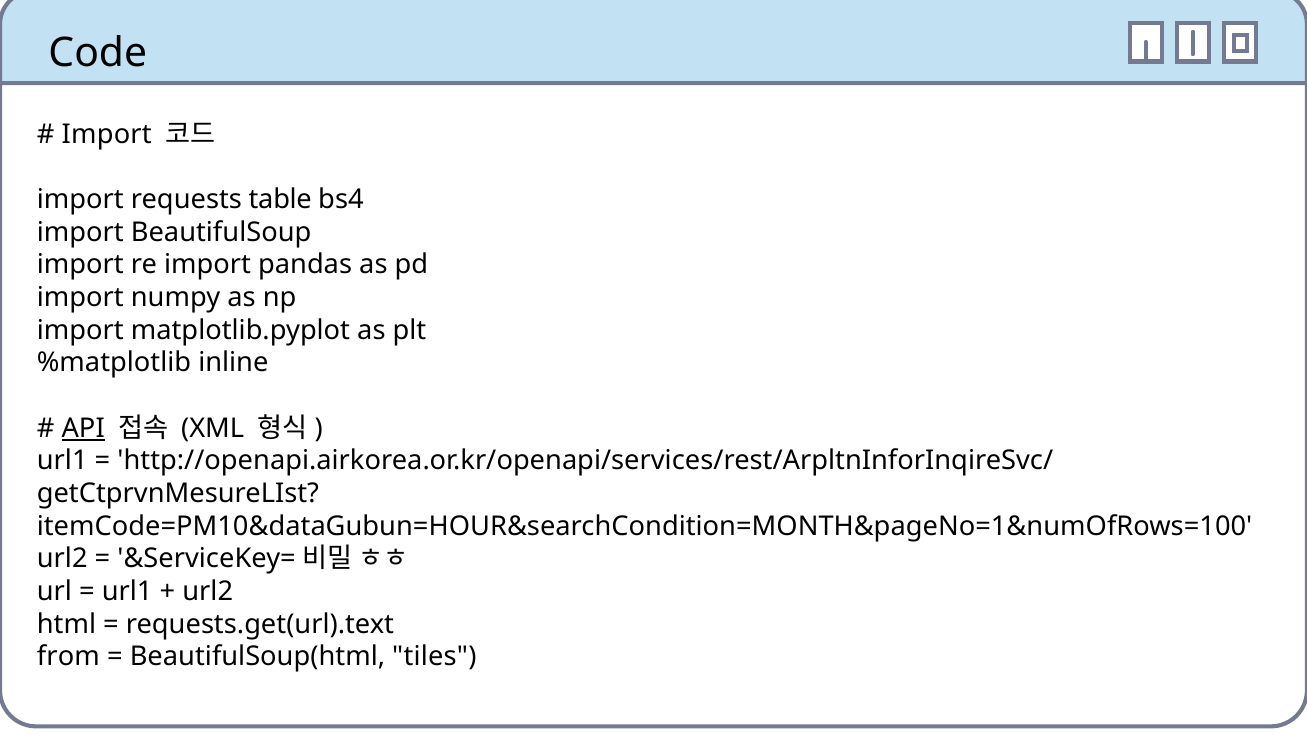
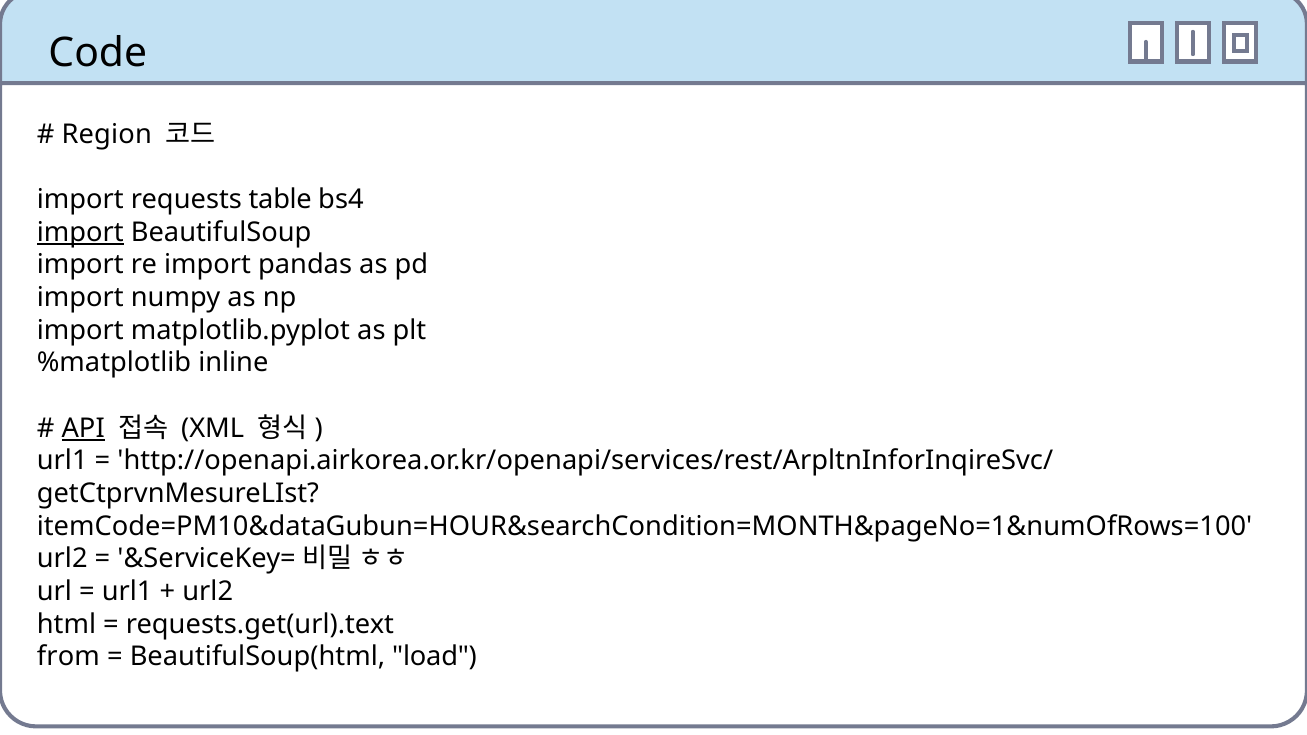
Import at (107, 134): Import -> Region
import at (80, 232) underline: none -> present
tiles: tiles -> load
